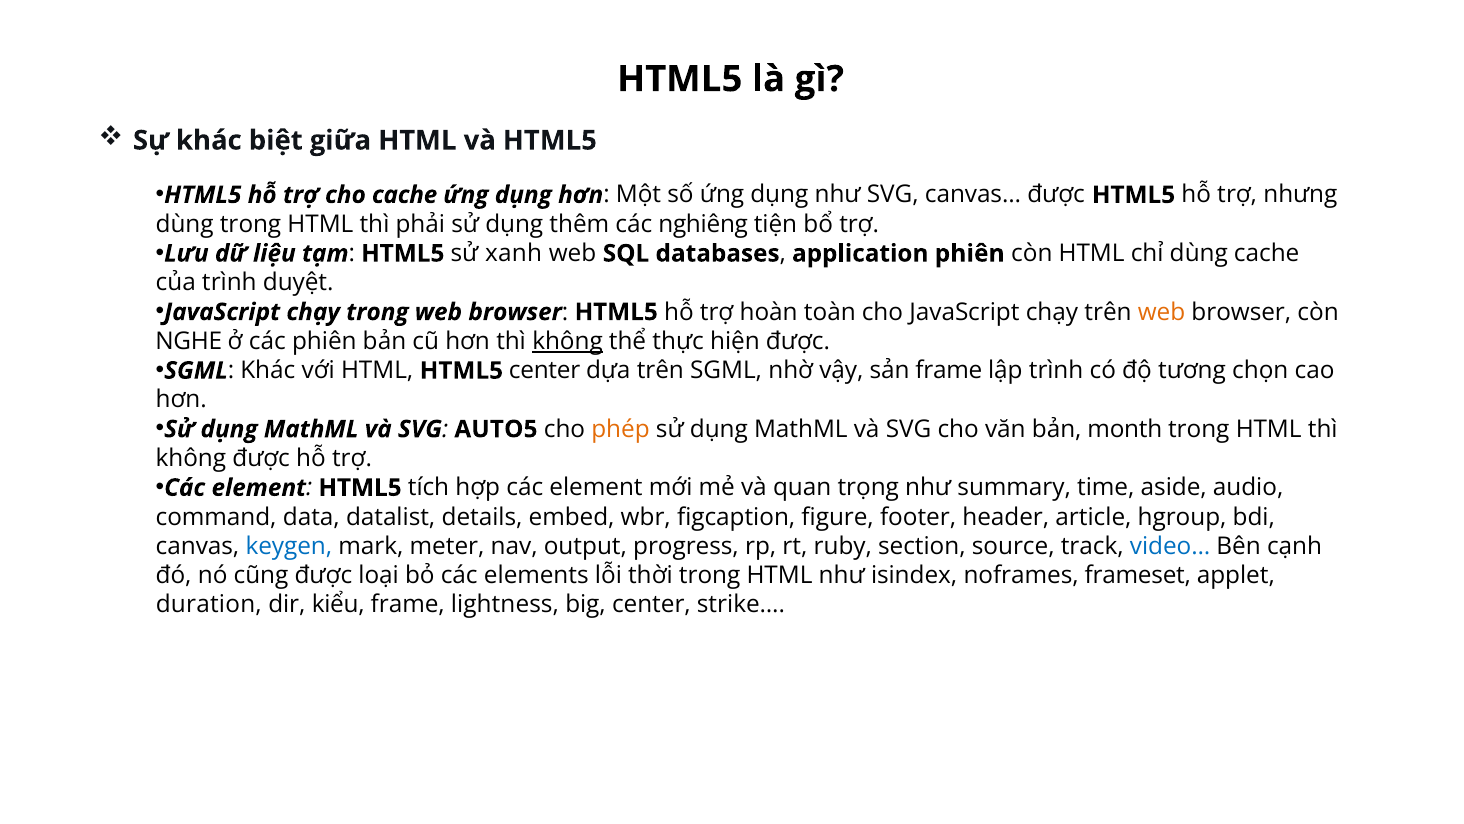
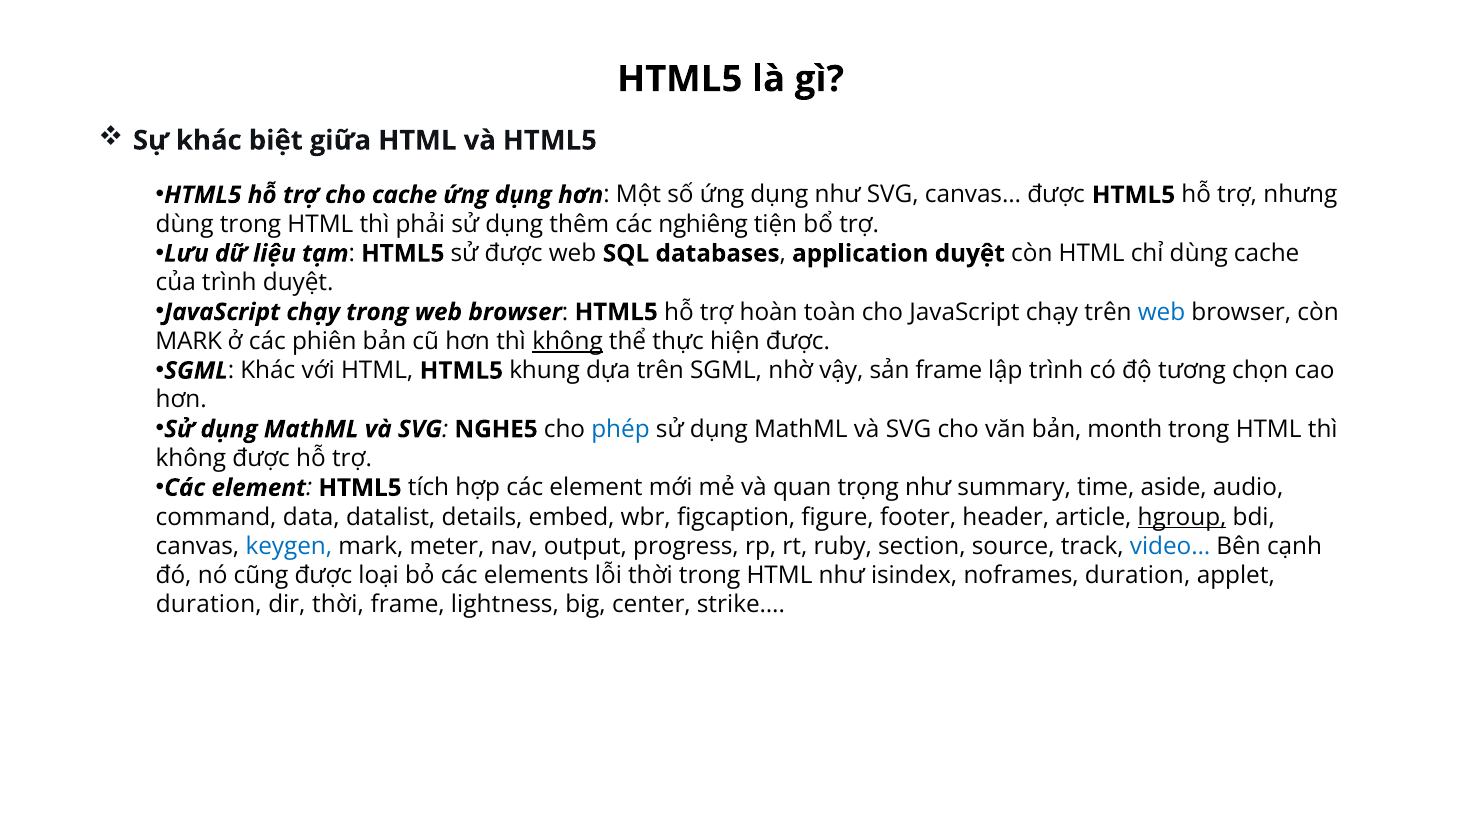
sử xanh: xanh -> được
application phiên: phiên -> duyệt
web at (1161, 312) colour: orange -> blue
NGHE at (189, 341): NGHE -> MARK
HTML5 center: center -> khung
AUTO5: AUTO5 -> NGHE5
phép colour: orange -> blue
hgroup underline: none -> present
noframes frameset: frameset -> duration
dir kiểu: kiểu -> thời
